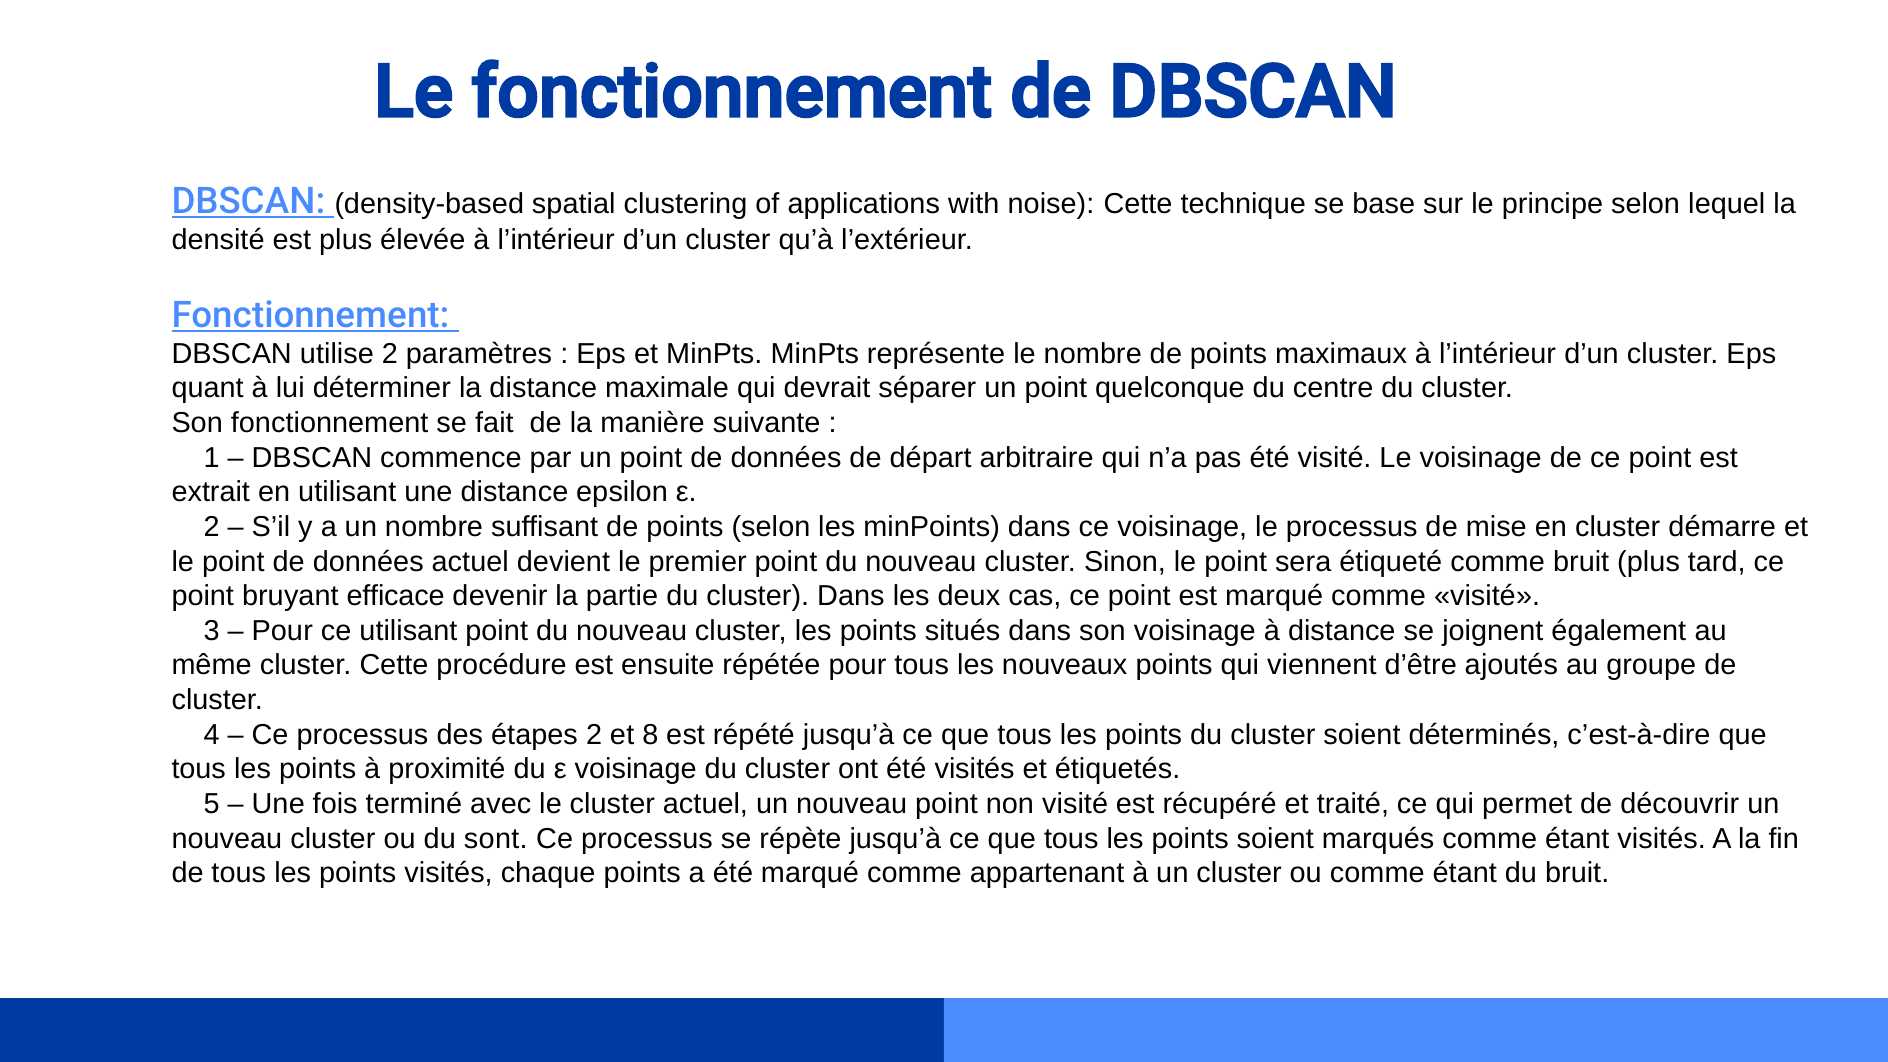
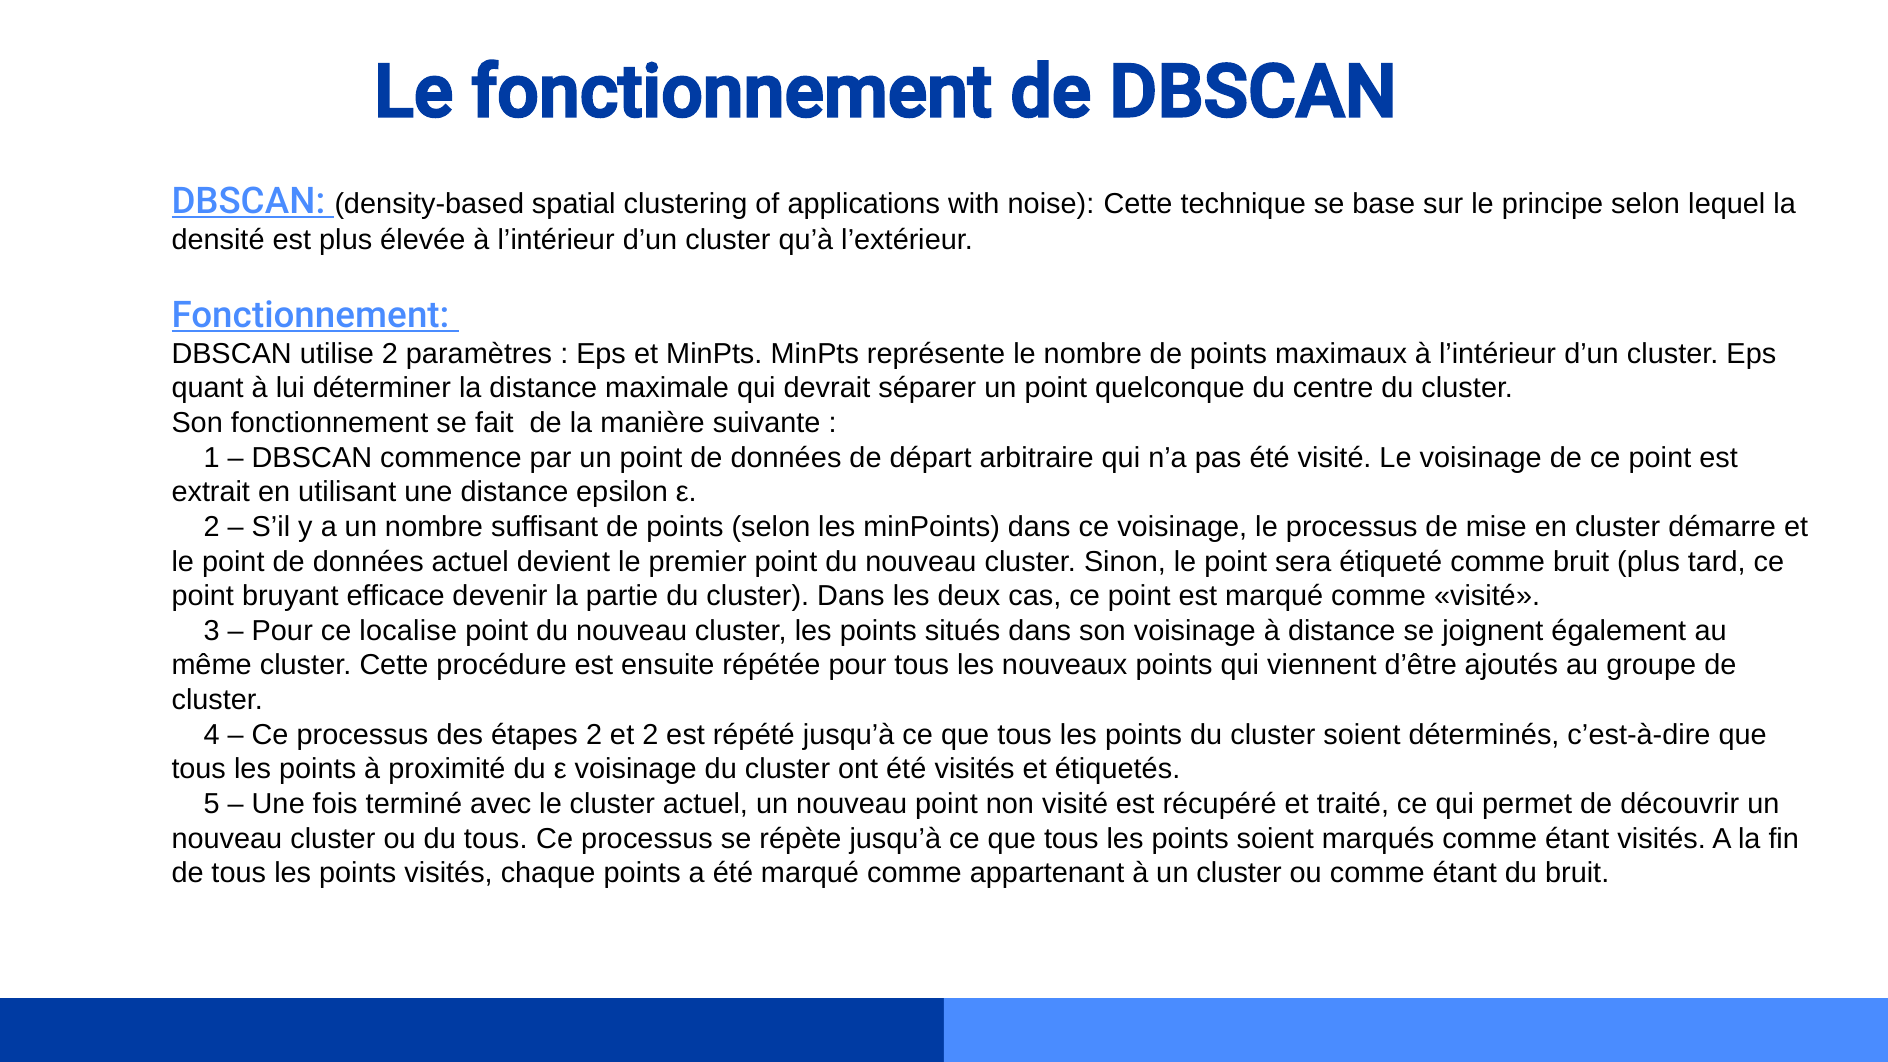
ce utilisant: utilisant -> localise
et 8: 8 -> 2
du sont: sont -> tous
